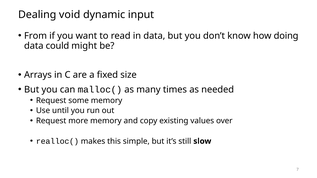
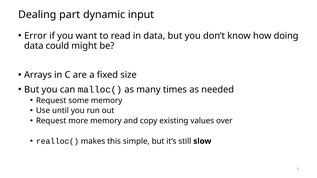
void: void -> part
From: From -> Error
